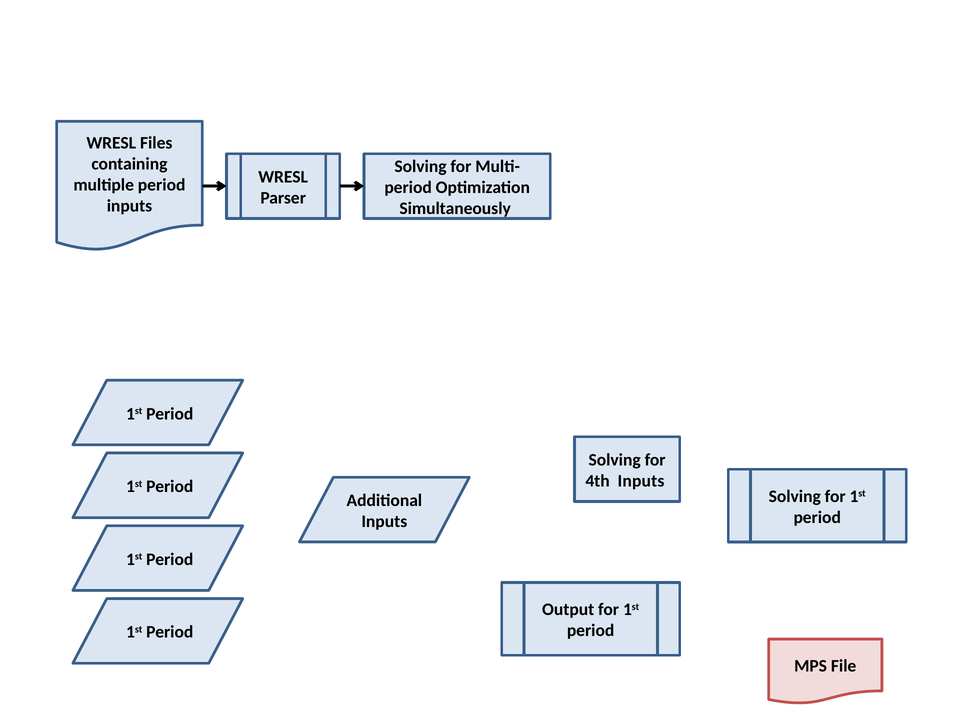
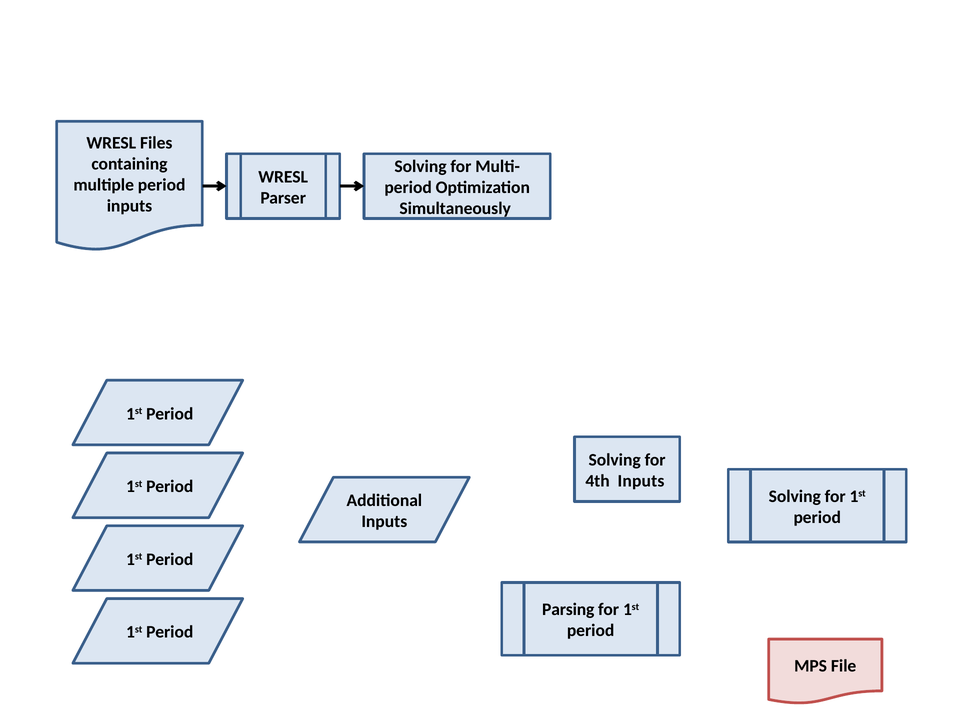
Output: Output -> Parsing
